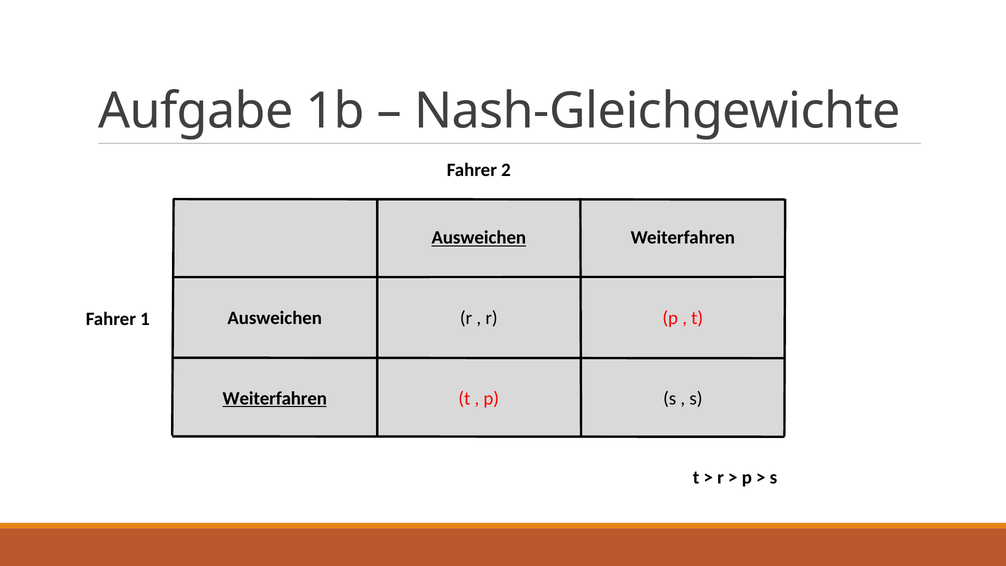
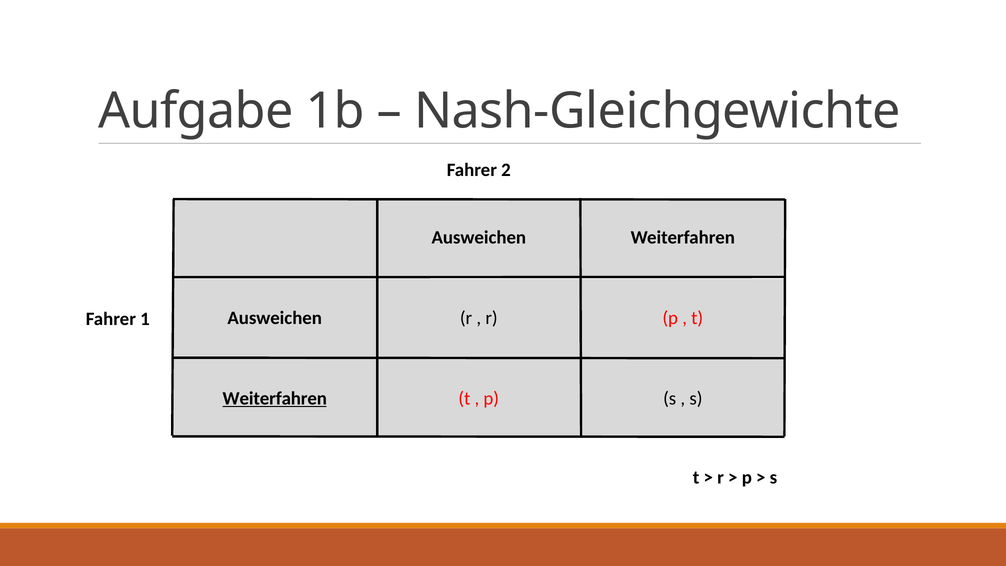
Ausweichen at (479, 238) underline: present -> none
